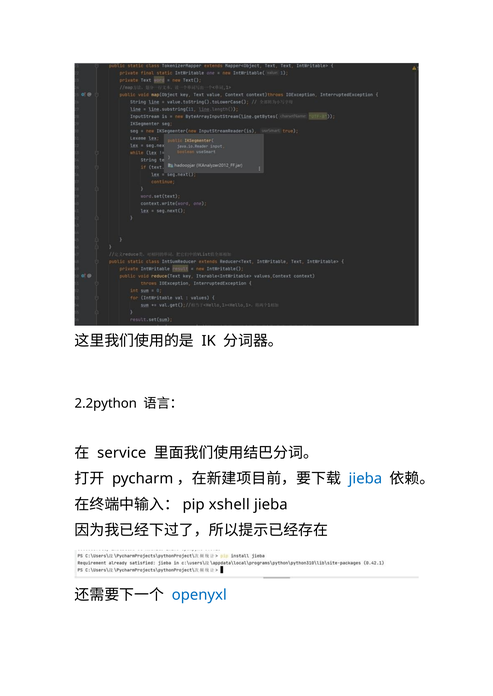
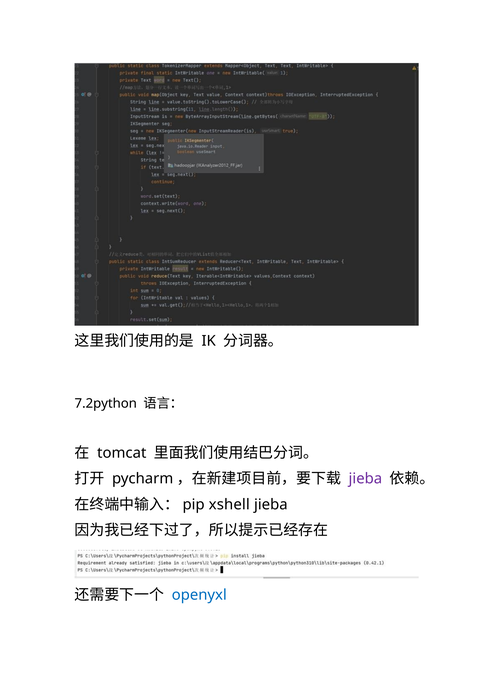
2.2python: 2.2python -> 7.2python
service: service -> tomcat
jieba at (365, 479) colour: blue -> purple
